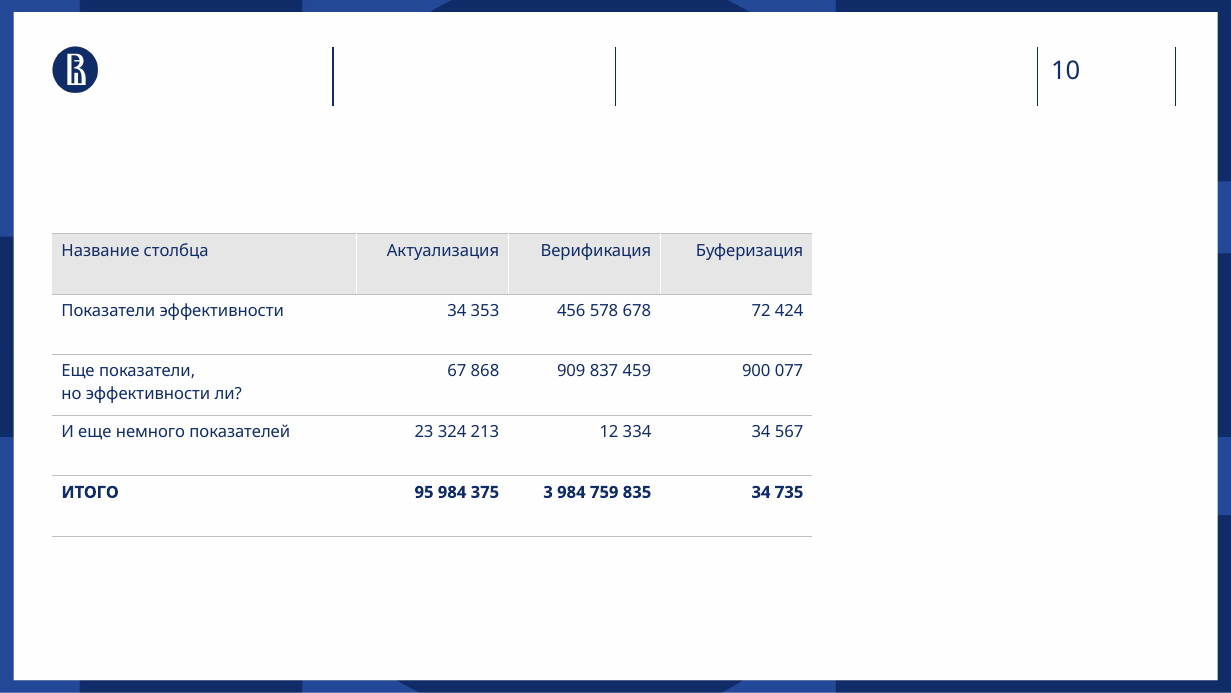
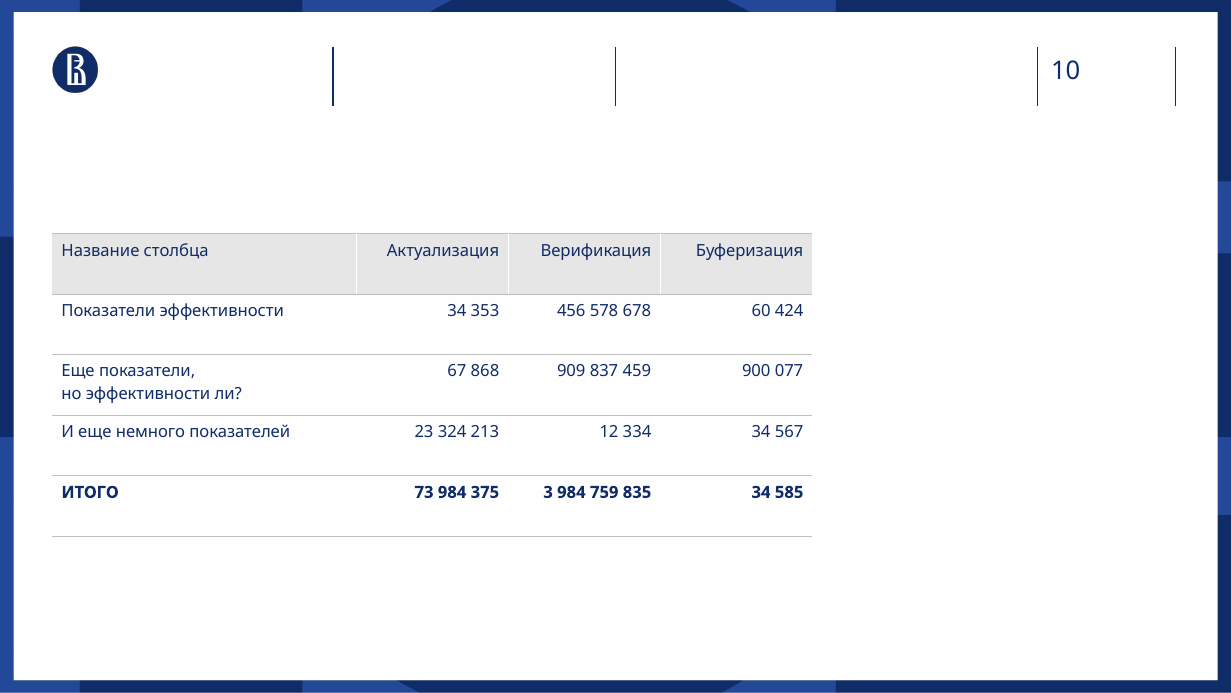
72: 72 -> 60
95: 95 -> 73
735: 735 -> 585
